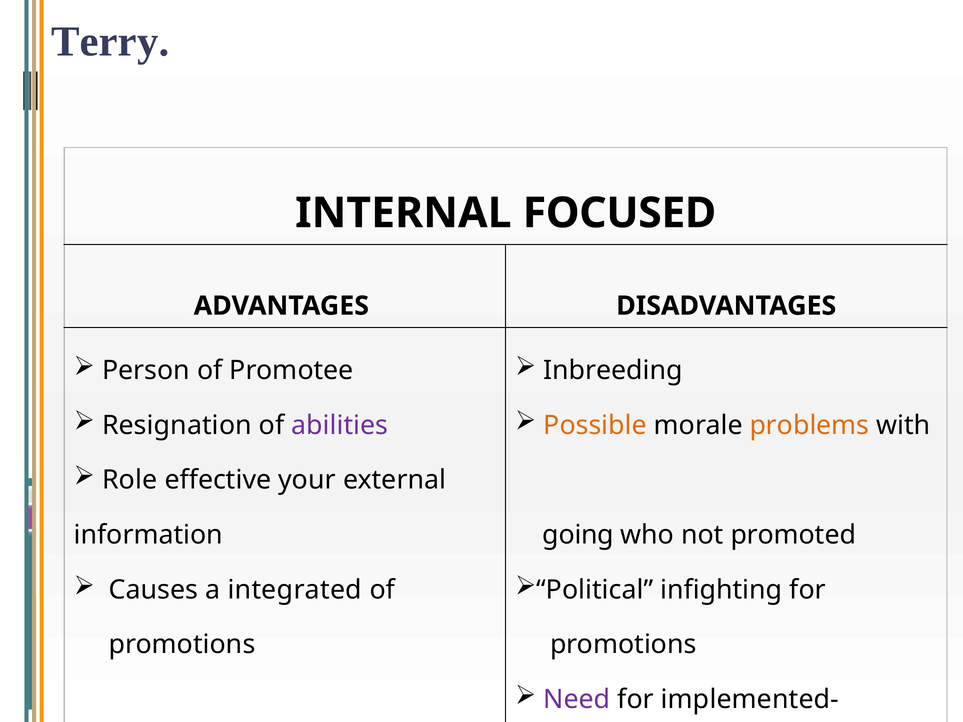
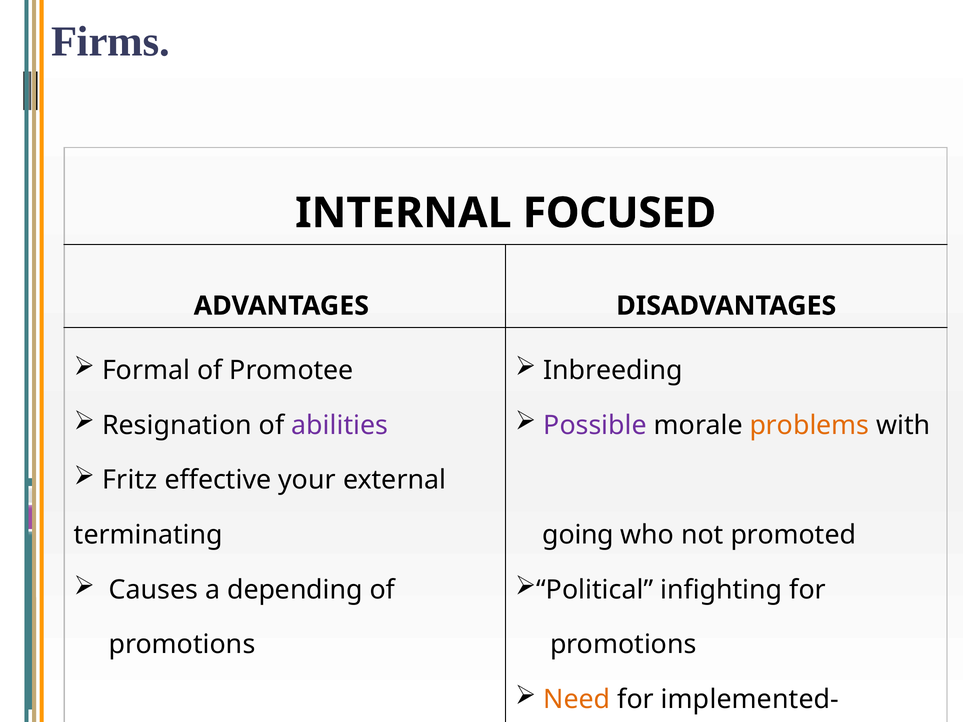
Terry: Terry -> Firms
Person: Person -> Formal
Possible colour: orange -> purple
Role: Role -> Fritz
information: information -> terminating
integrated: integrated -> depending
Need colour: purple -> orange
